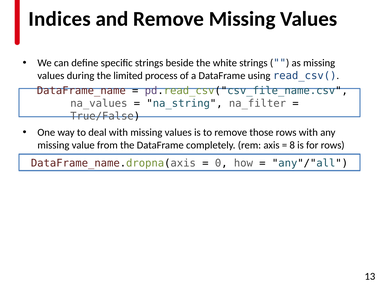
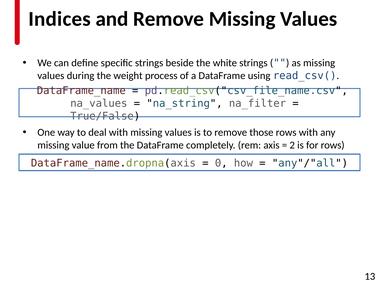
limited: limited -> weight
8: 8 -> 2
